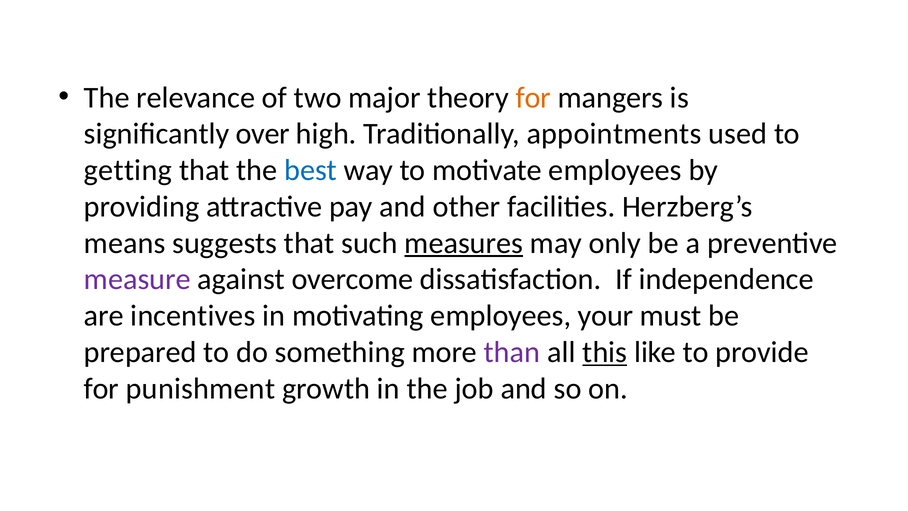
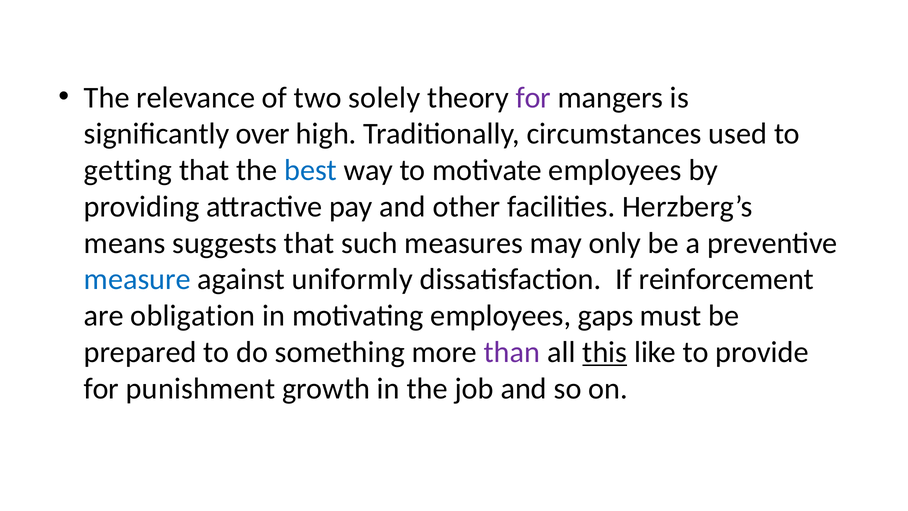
major: major -> solely
for at (533, 97) colour: orange -> purple
appointments: appointments -> circumstances
measures underline: present -> none
measure colour: purple -> blue
overcome: overcome -> uniformly
independence: independence -> reinforcement
incentives: incentives -> obligation
your: your -> gaps
